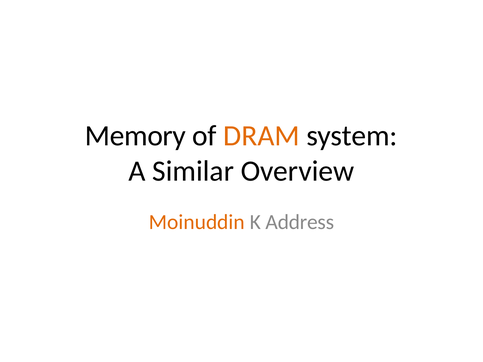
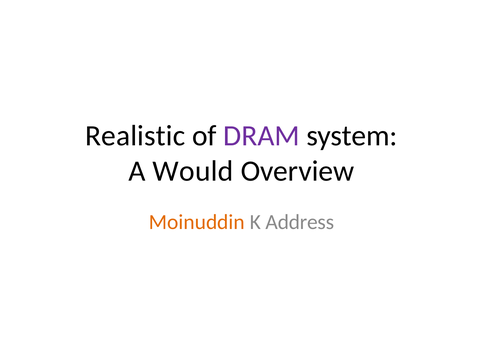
Memory: Memory -> Realistic
DRAM colour: orange -> purple
Similar: Similar -> Would
